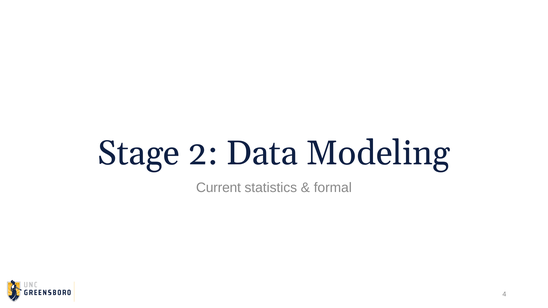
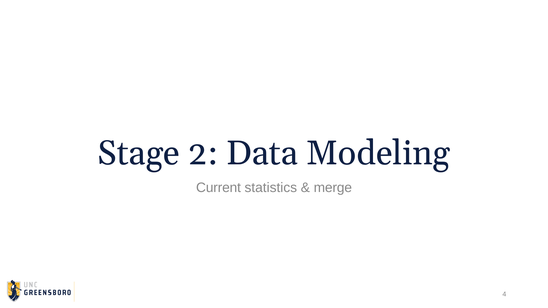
formal: formal -> merge
